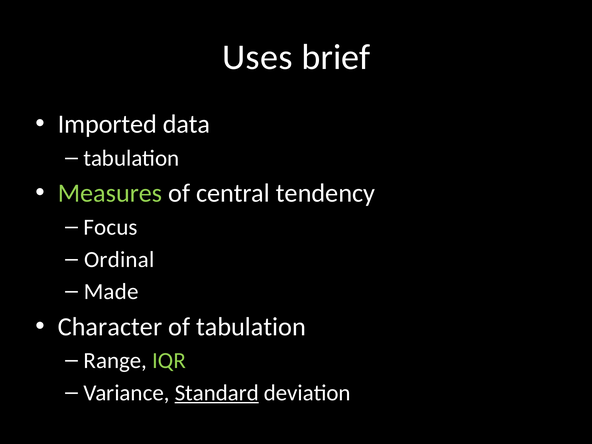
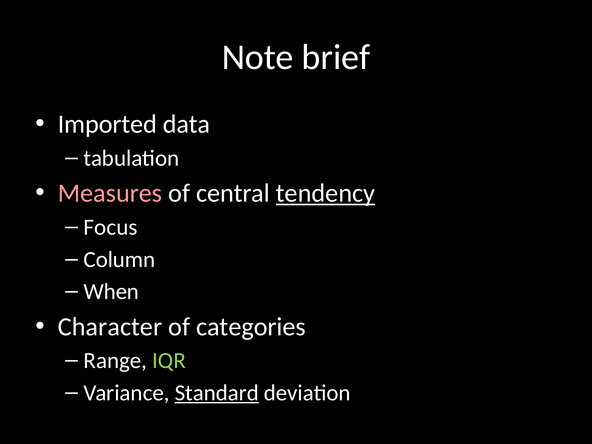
Uses: Uses -> Note
Measures colour: light green -> pink
tendency underline: none -> present
Ordinal: Ordinal -> Column
Made: Made -> When
of tabulation: tabulation -> categories
